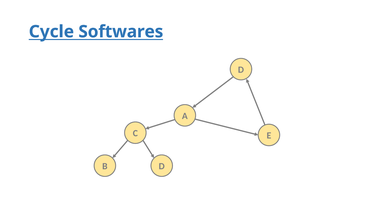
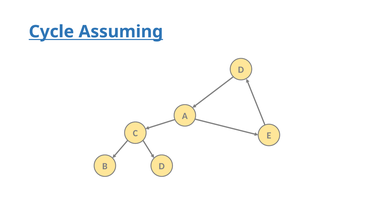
Softwares: Softwares -> Assuming
